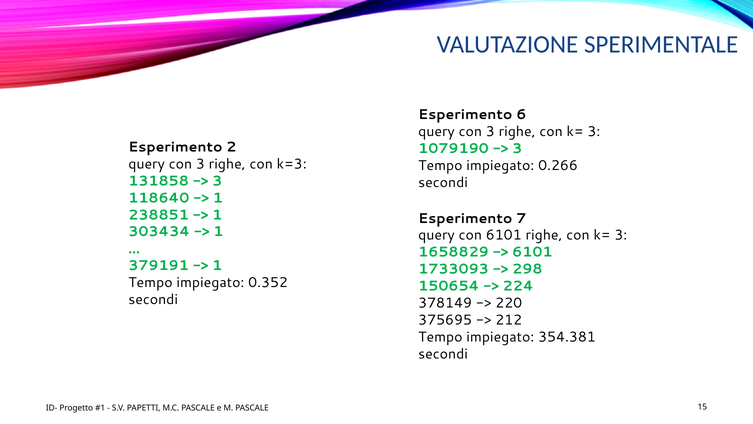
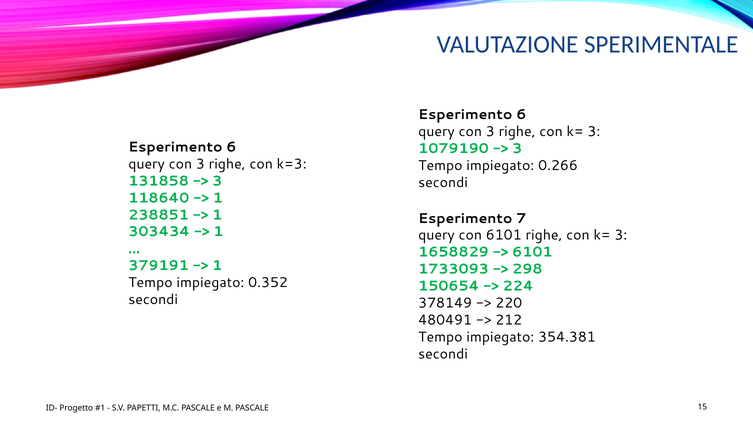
2 at (231, 147): 2 -> 6
375695: 375695 -> 480491
